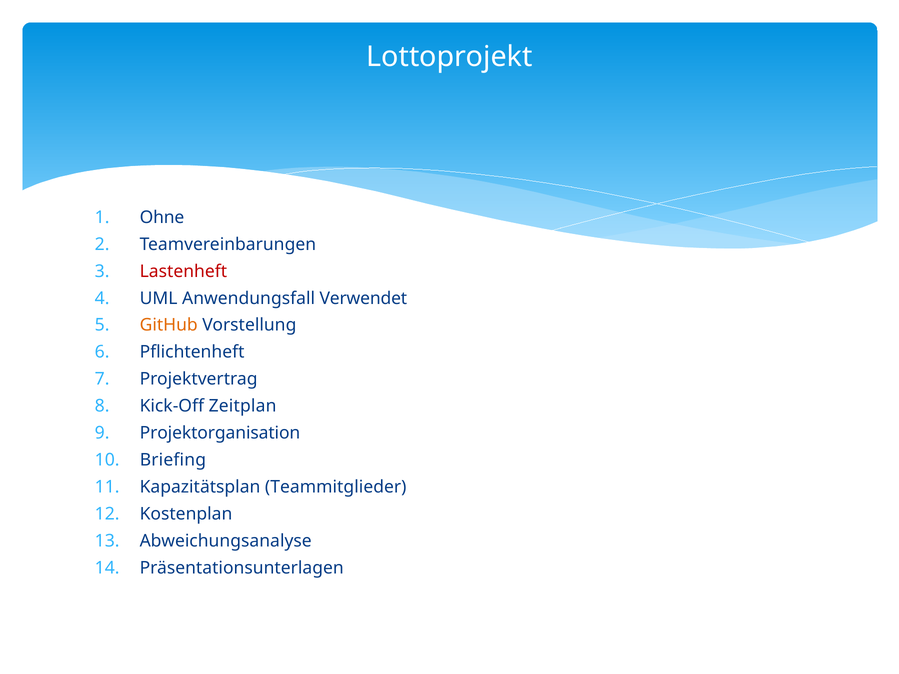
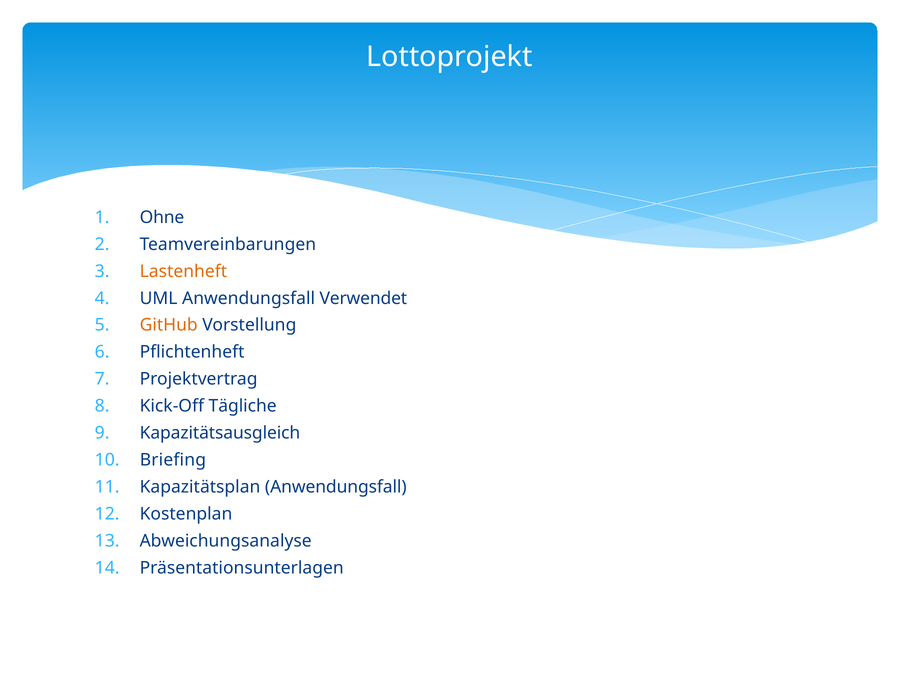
Lastenheft colour: red -> orange
Zeitplan: Zeitplan -> Tägliche
Projektorganisation: Projektorganisation -> Kapazitätsausgleich
Kapazitätsplan Teammitglieder: Teammitglieder -> Anwendungsfall
